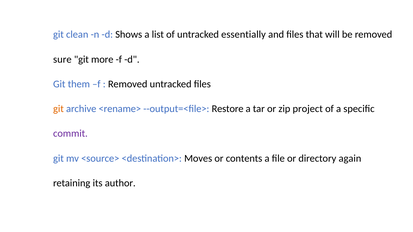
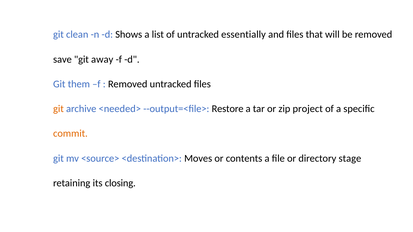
sure: sure -> save
more: more -> away
<rename>: <rename> -> <needed>
commit colour: purple -> orange
again: again -> stage
author: author -> closing
